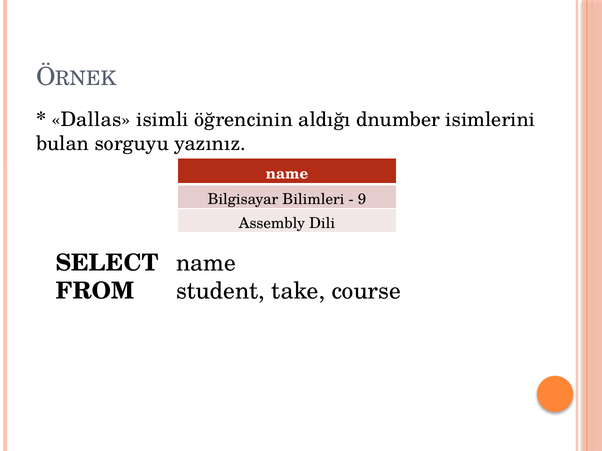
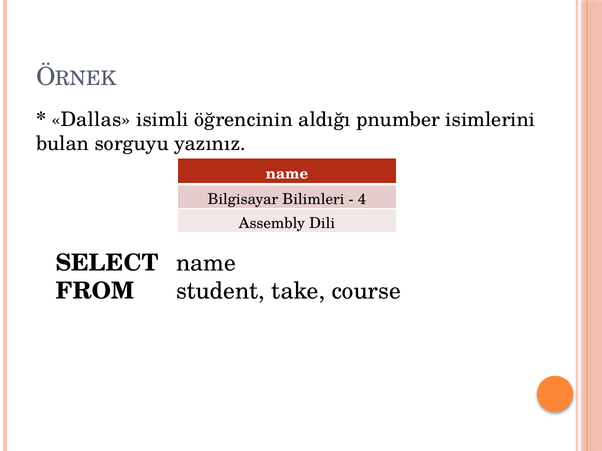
dnumber: dnumber -> pnumber
9: 9 -> 4
